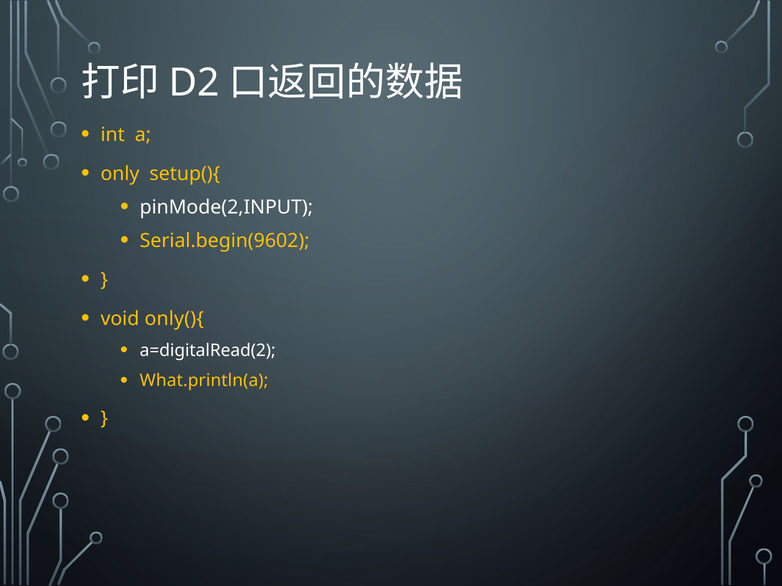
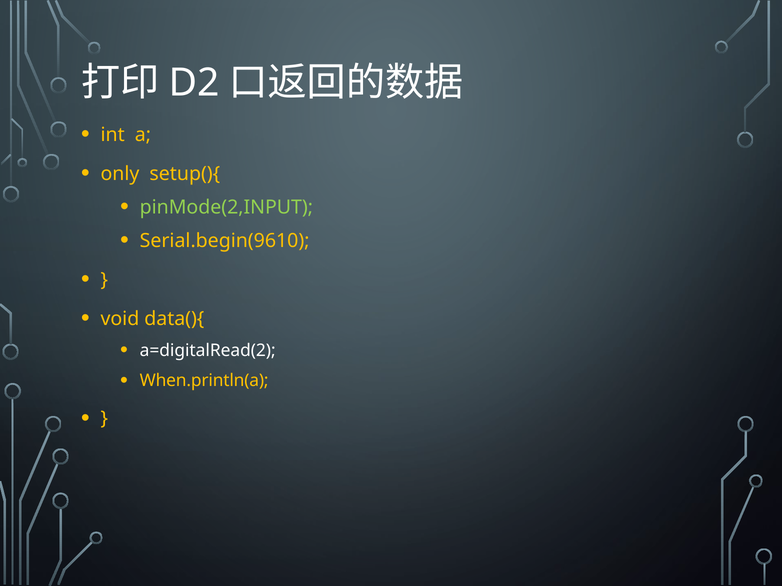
pinMode(2,INPUT colour: white -> light green
Serial.begin(9602: Serial.begin(9602 -> Serial.begin(9610
only(){: only(){ -> data(){
What.println(a: What.println(a -> When.println(a
